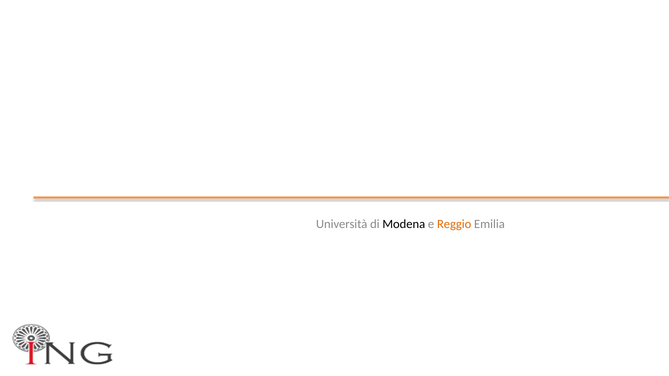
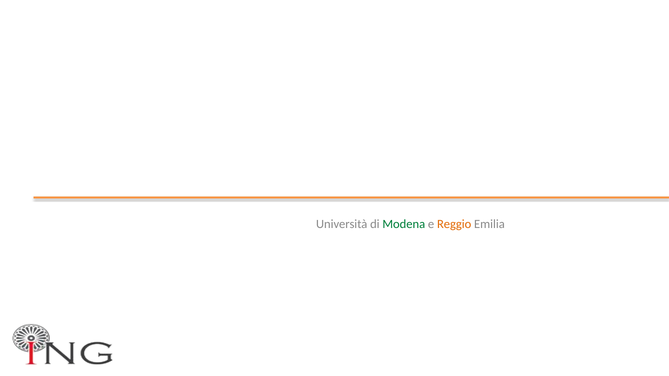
Modena colour: black -> green
